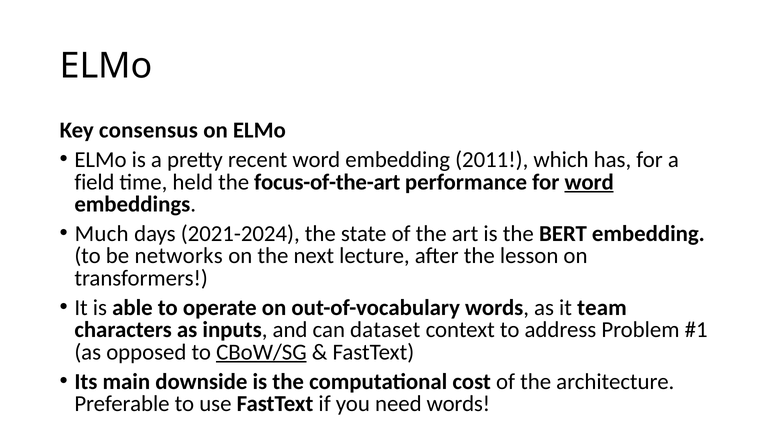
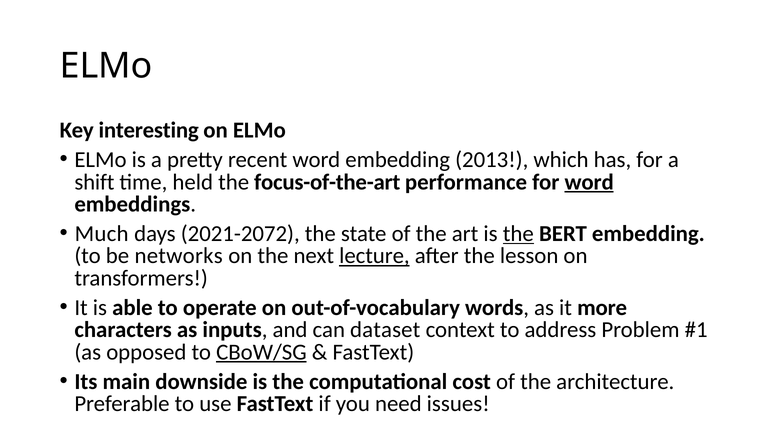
consensus: consensus -> interesting
2011: 2011 -> 2013
field: field -> shift
2021-2024: 2021-2024 -> 2021-2072
the at (518, 234) underline: none -> present
lecture underline: none -> present
team: team -> more
need words: words -> issues
